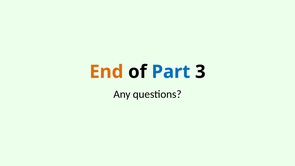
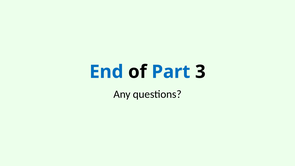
End colour: orange -> blue
